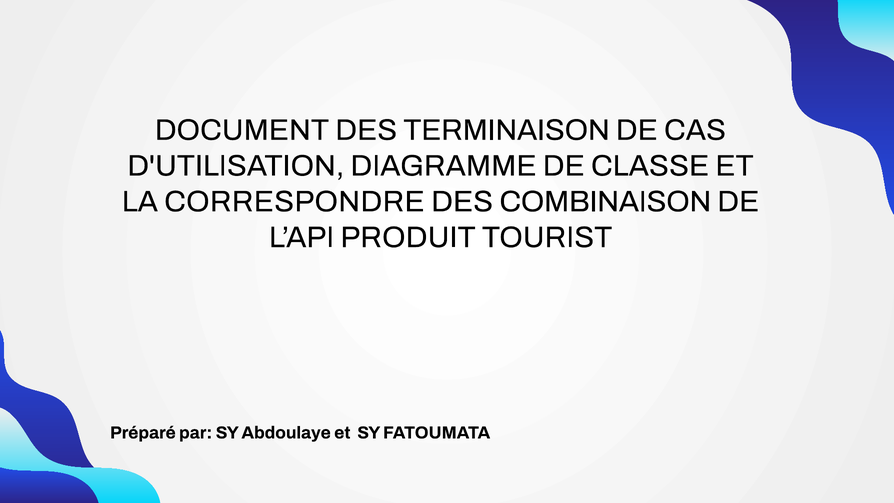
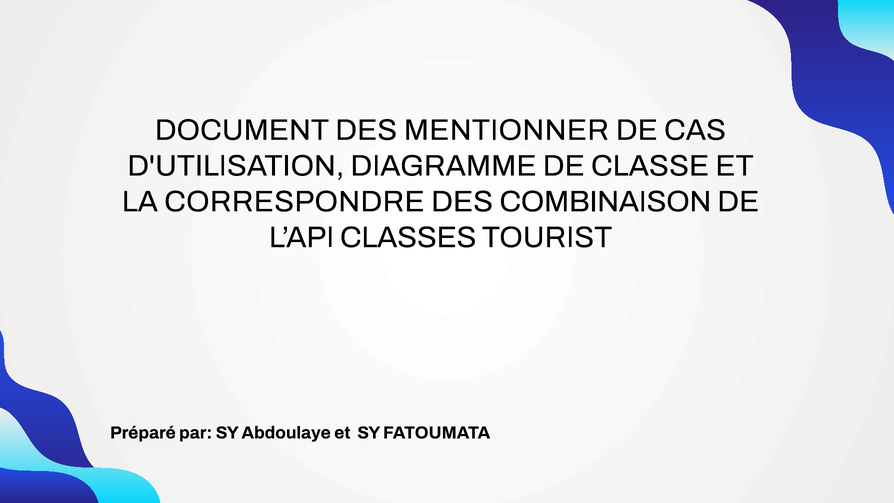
TERMINAISON: TERMINAISON -> MENTIONNER
PRODUIT: PRODUIT -> CLASSES
